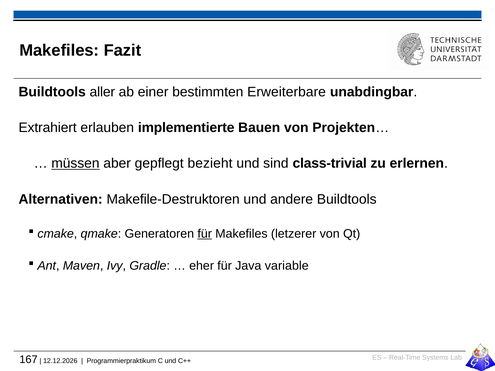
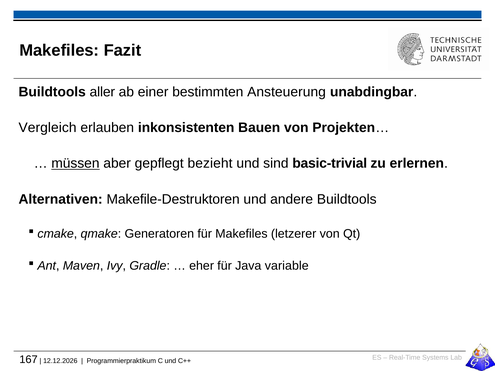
Erweiterbare: Erweiterbare -> Ansteuerung
Extrahiert: Extrahiert -> Vergleich
implementierte: implementierte -> inkonsistenten
class-trivial: class-trivial -> basic-trivial
für at (205, 234) underline: present -> none
